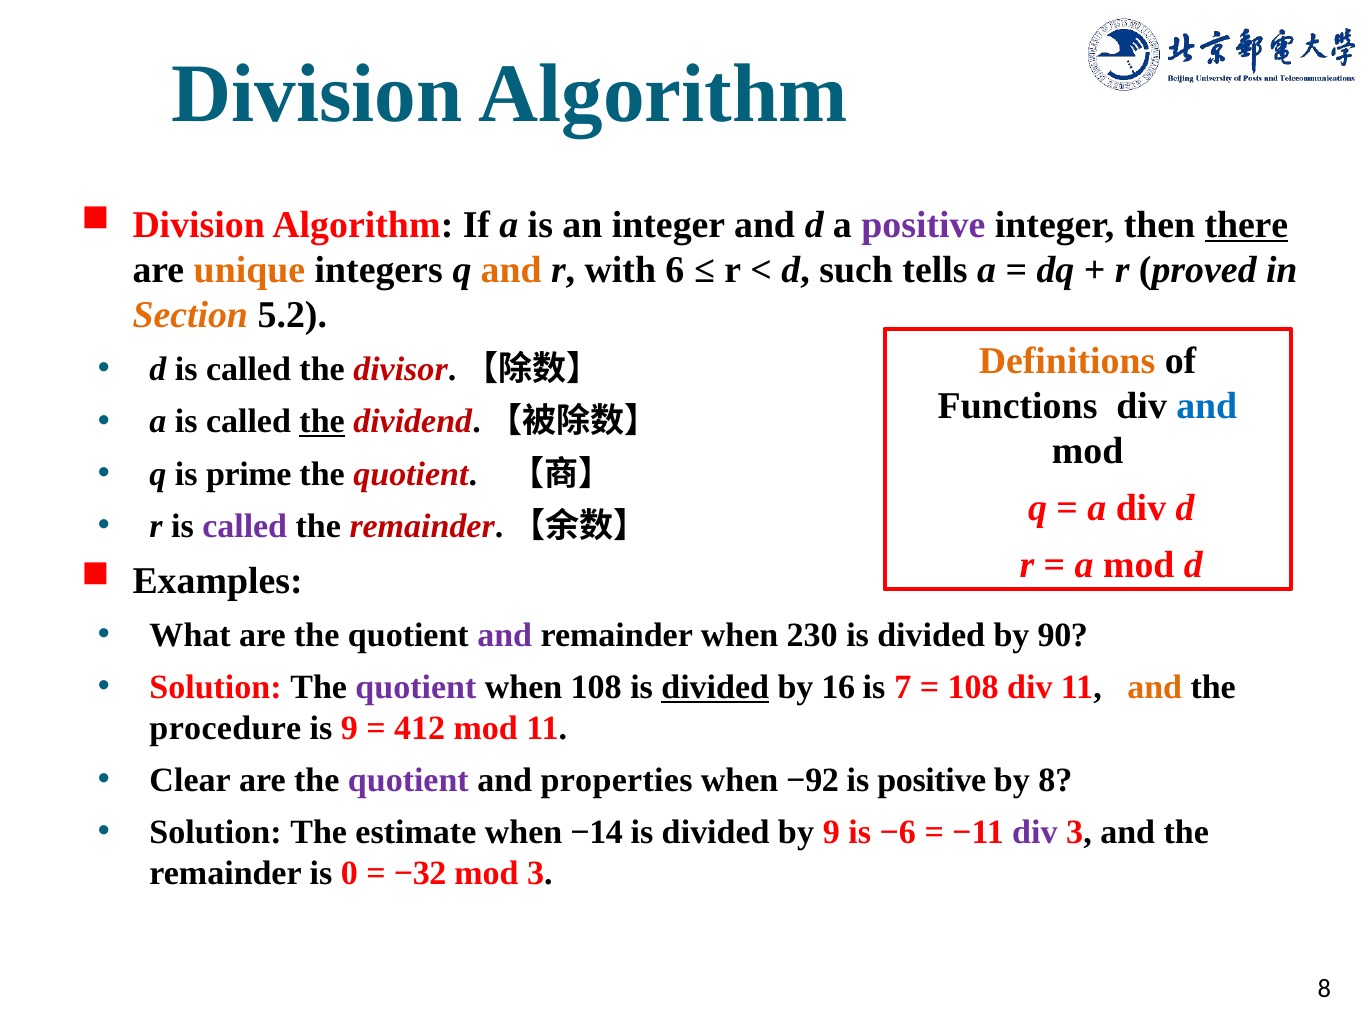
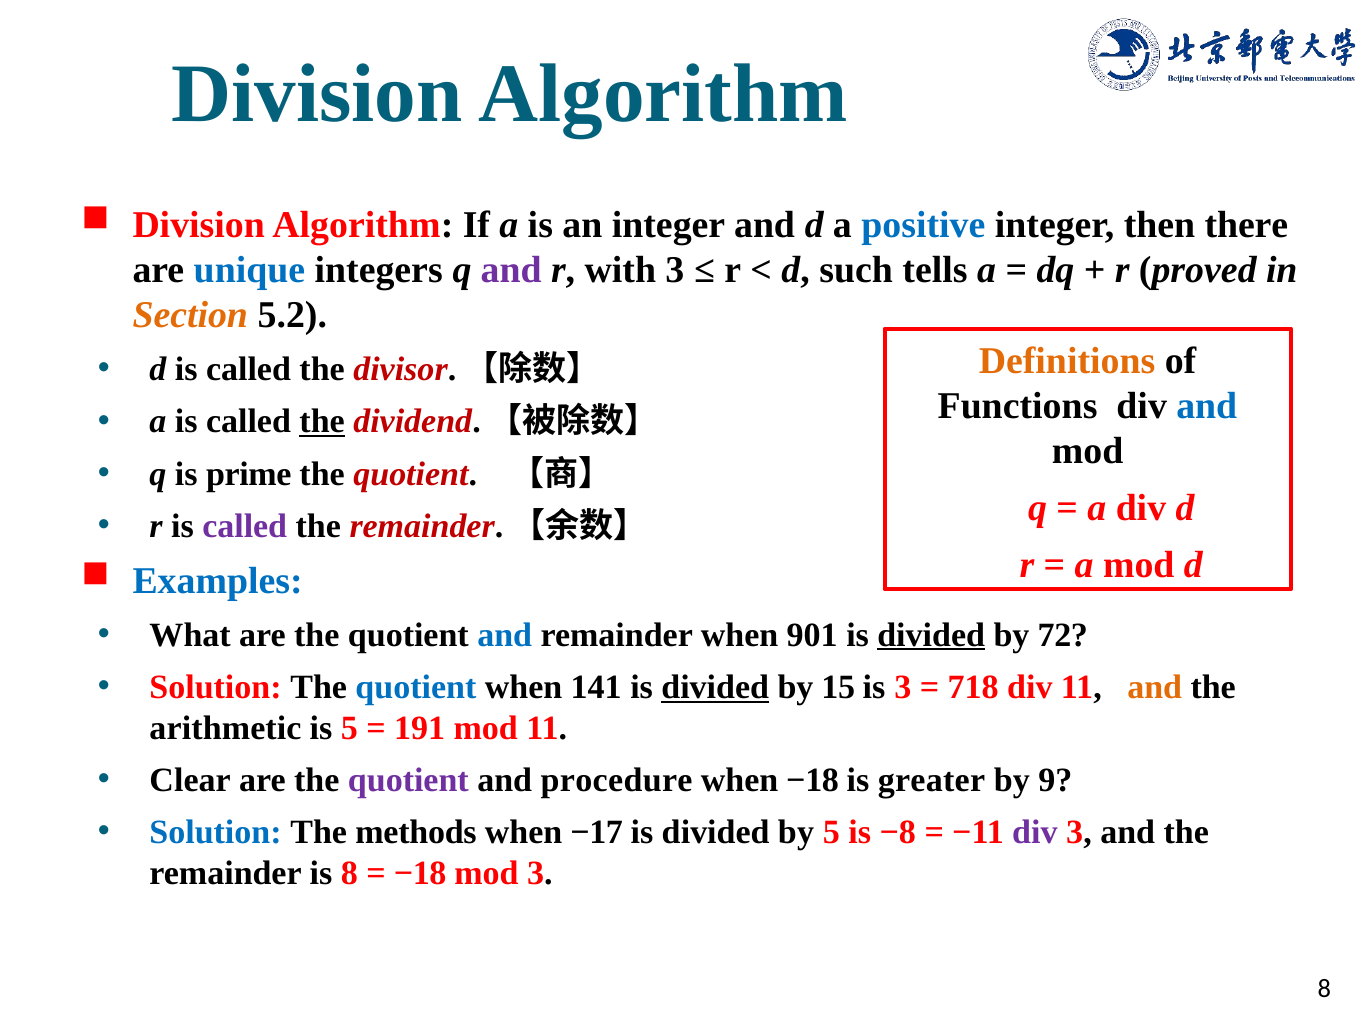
positive at (923, 225) colour: purple -> blue
there underline: present -> none
unique colour: orange -> blue
and at (511, 270) colour: orange -> purple
with 6: 6 -> 3
Examples colour: black -> blue
and at (505, 635) colour: purple -> blue
230: 230 -> 901
divided at (931, 635) underline: none -> present
90: 90 -> 72
quotient at (416, 687) colour: purple -> blue
when 108: 108 -> 141
16: 16 -> 15
is 7: 7 -> 3
108 at (973, 687): 108 -> 718
procedure: procedure -> arithmetic
is 9: 9 -> 5
412: 412 -> 191
properties: properties -> procedure
when −92: −92 -> −18
is positive: positive -> greater
by 8: 8 -> 9
Solution at (216, 833) colour: black -> blue
estimate: estimate -> methods
−14: −14 -> −17
by 9: 9 -> 5
−6: −6 -> −8
is 0: 0 -> 8
−32 at (420, 874): −32 -> −18
